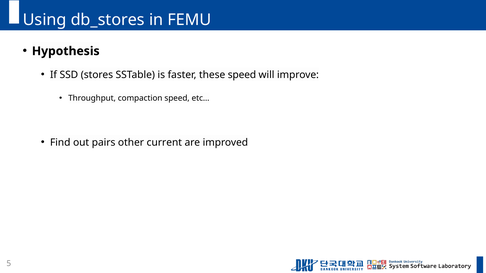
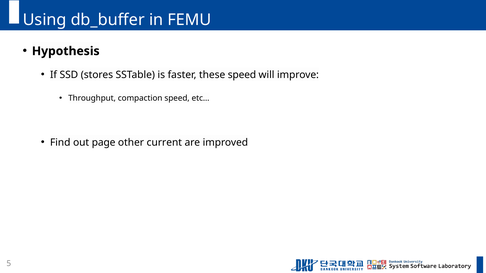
db_stores: db_stores -> db_buffer
pairs: pairs -> page
